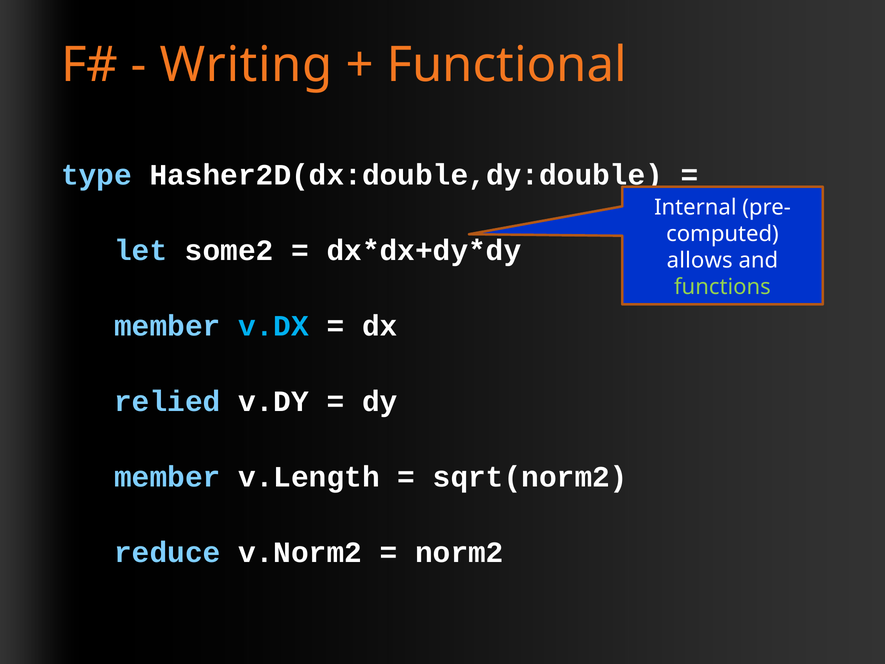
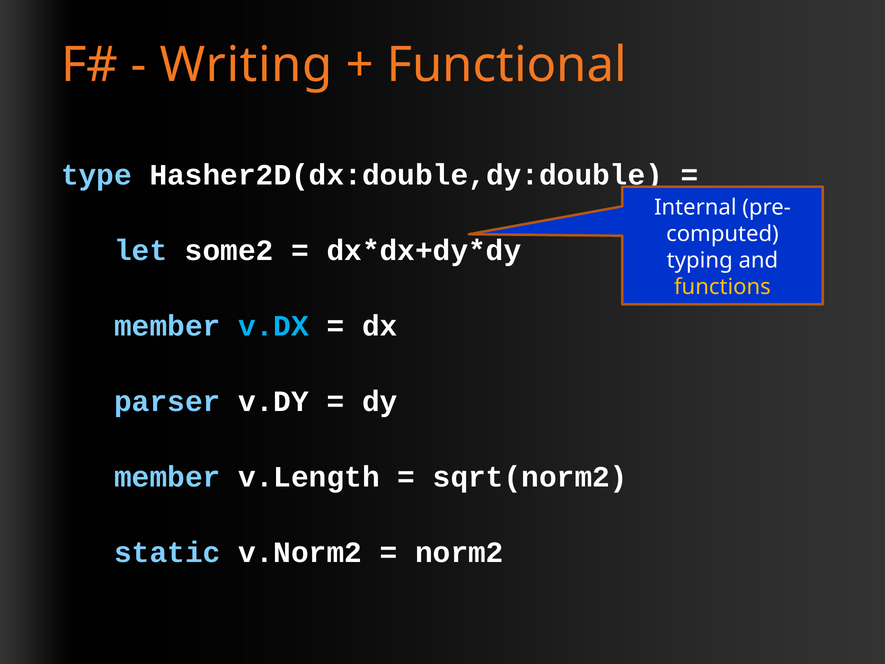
allows: allows -> typing
functions colour: light green -> yellow
relied: relied -> parser
reduce: reduce -> static
